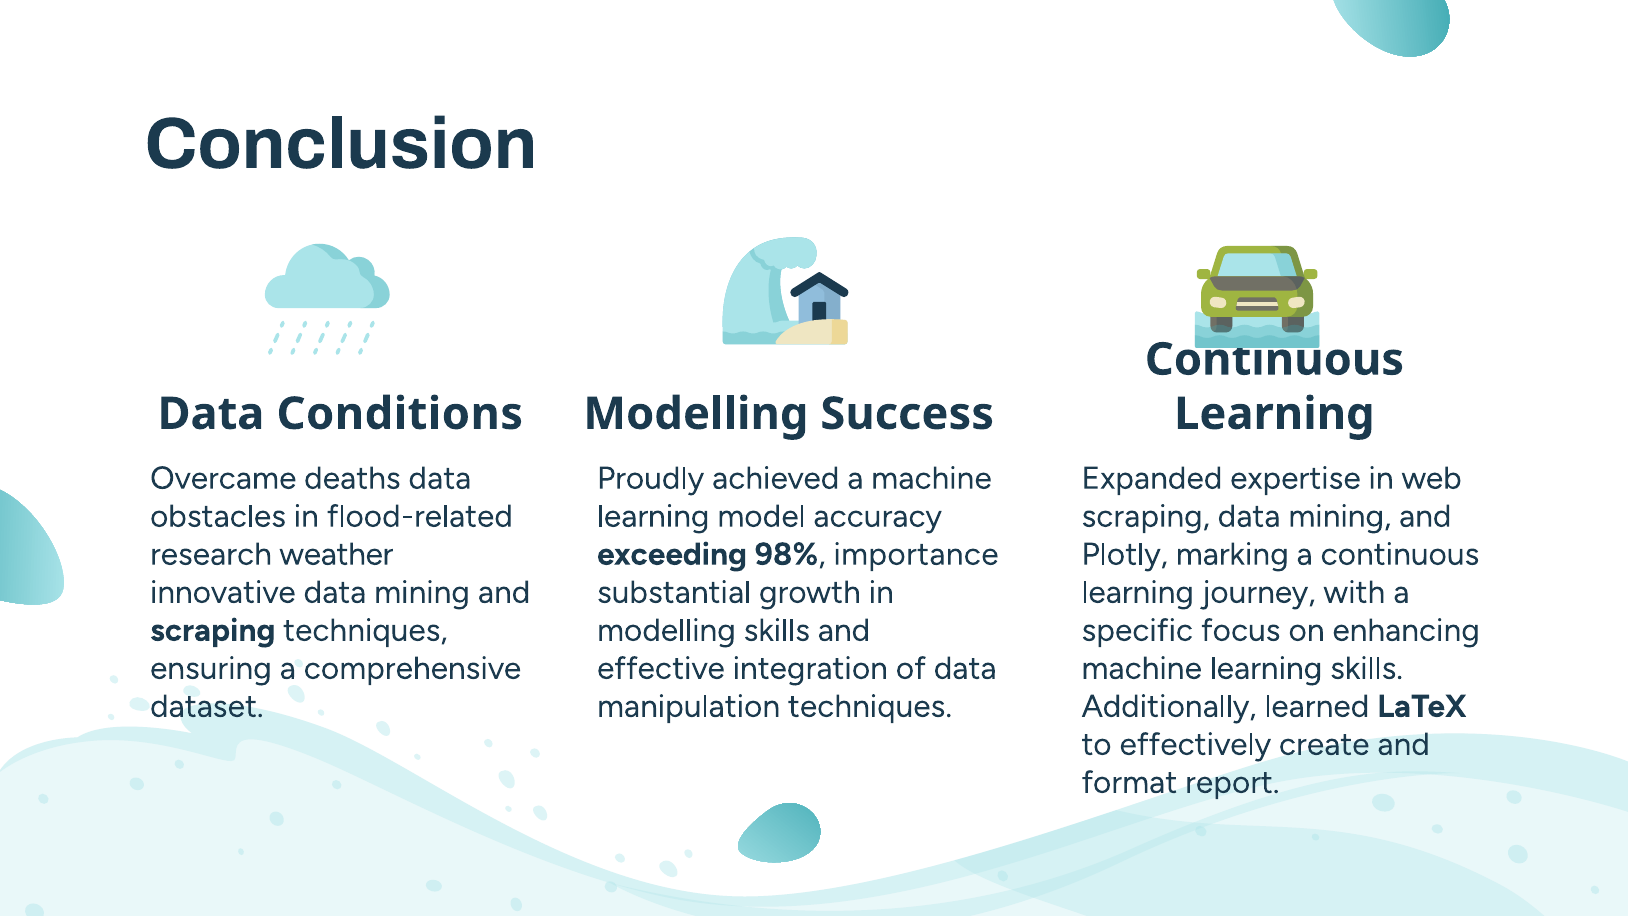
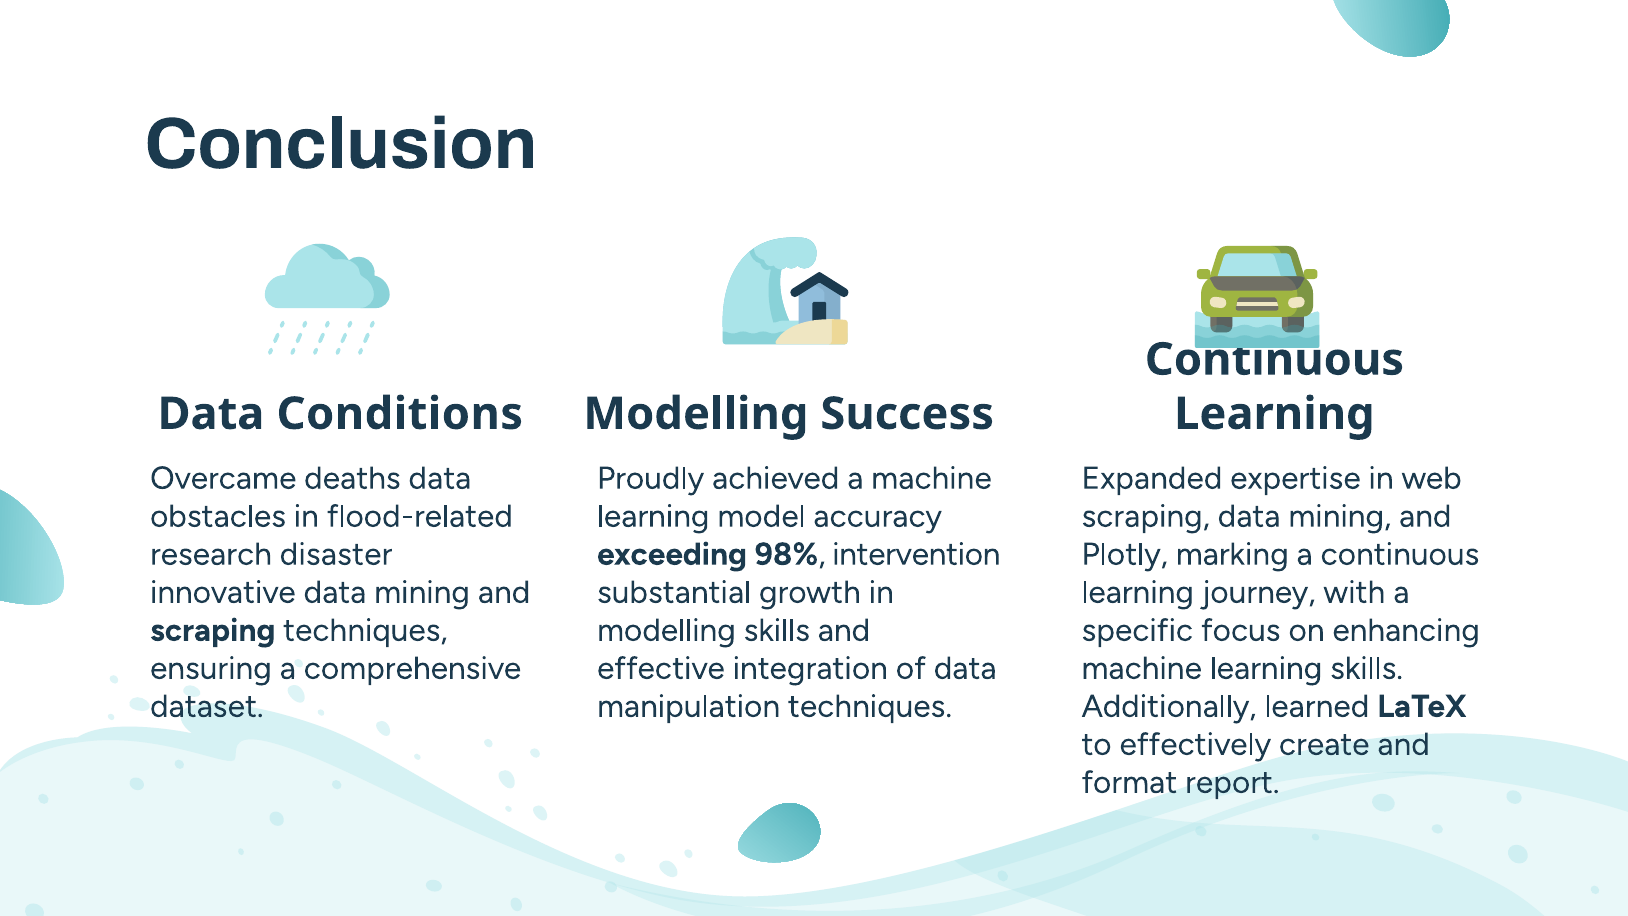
weather: weather -> disaster
importance: importance -> intervention
